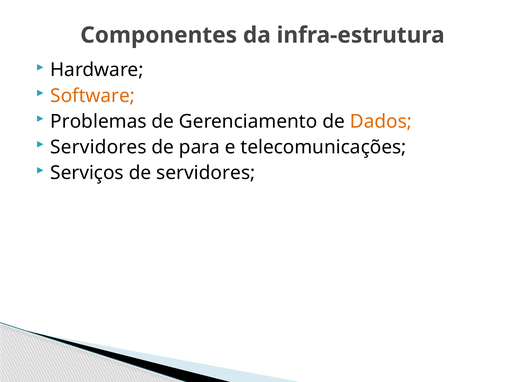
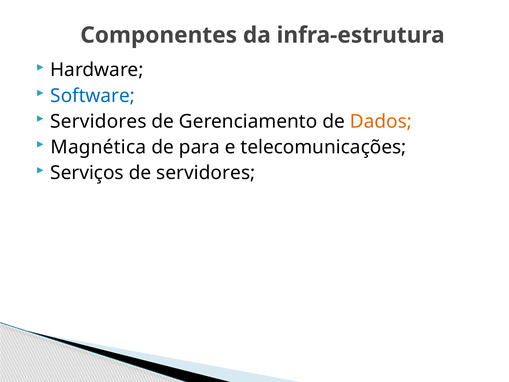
Software colour: orange -> blue
Problemas at (98, 121): Problemas -> Servidores
Servidores at (98, 147): Servidores -> Magnética
